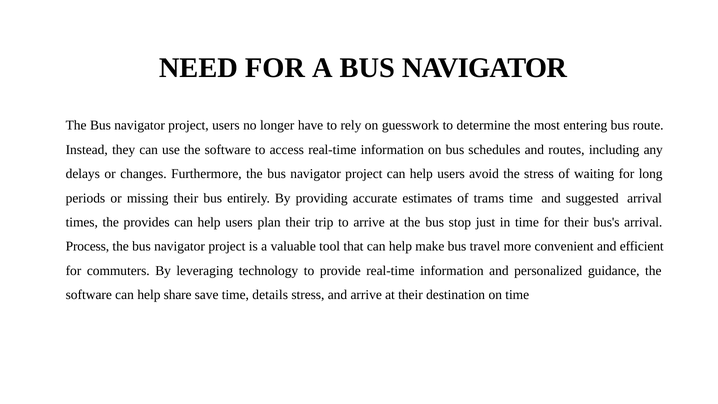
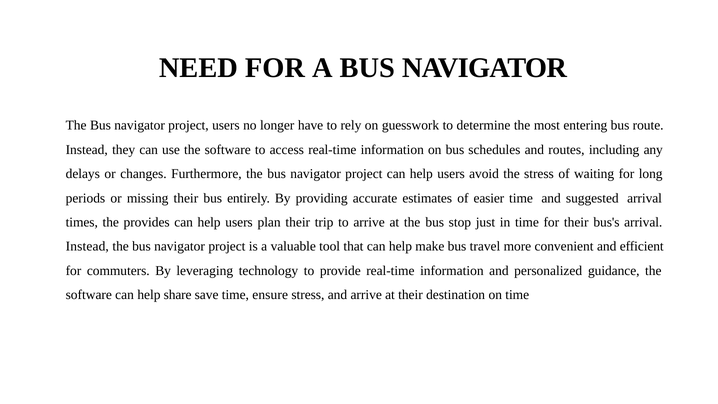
trams: trams -> easier
Process at (87, 246): Process -> Instead
details: details -> ensure
